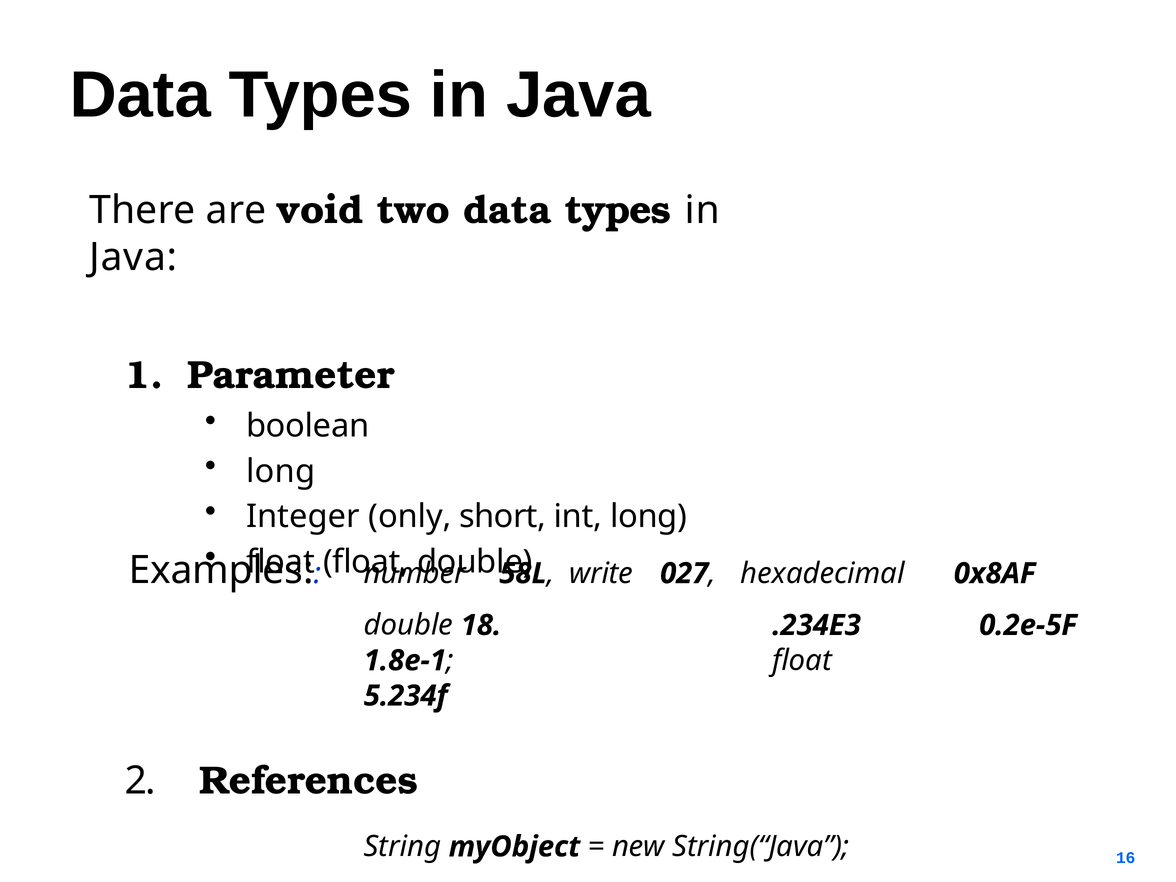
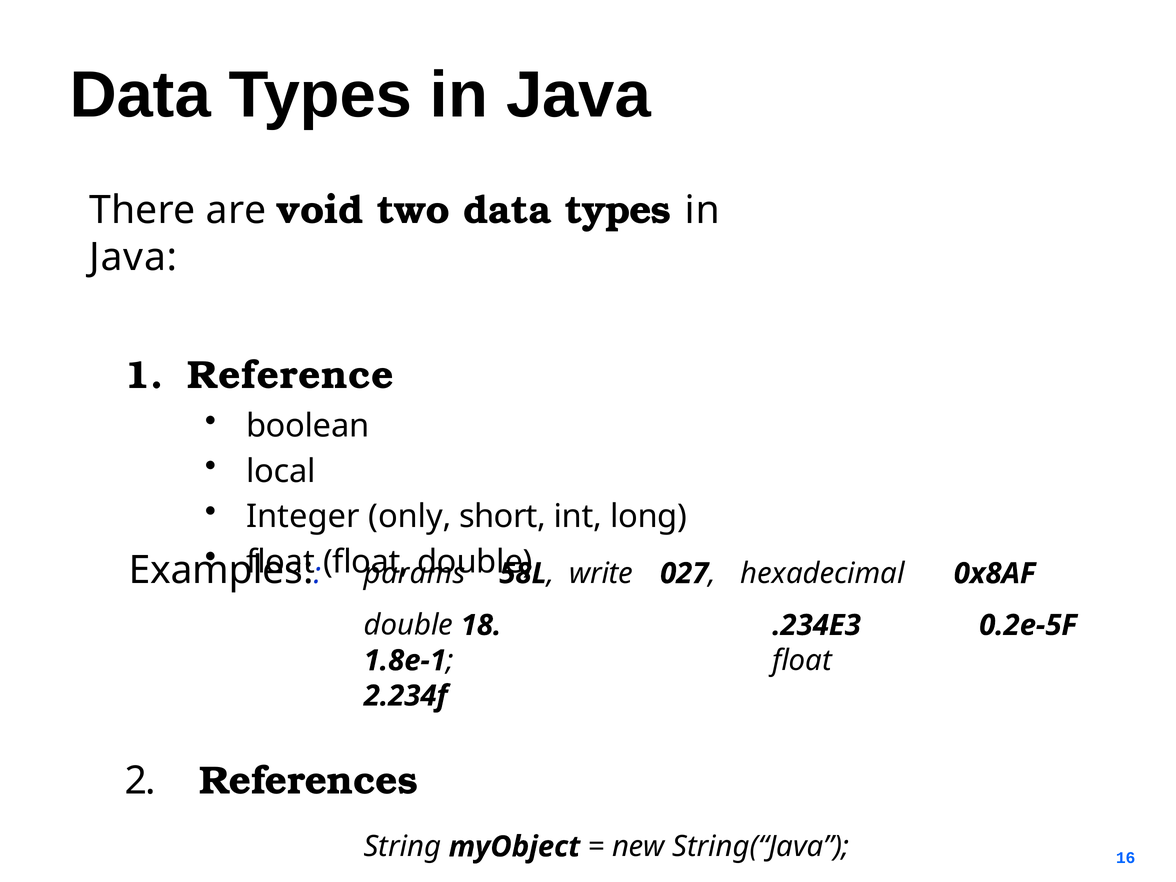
Parameter: Parameter -> Reference
long at (281, 471): long -> local
number: number -> params
5.234f: 5.234f -> 2.234f
